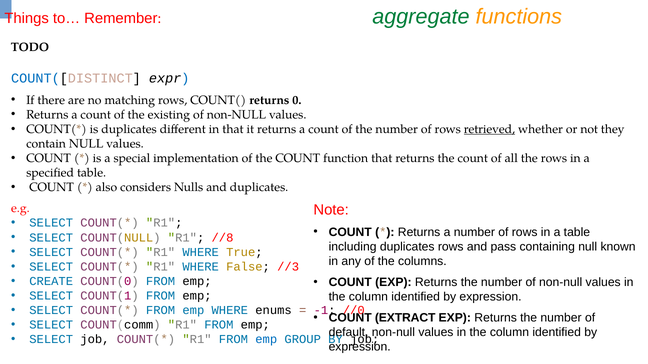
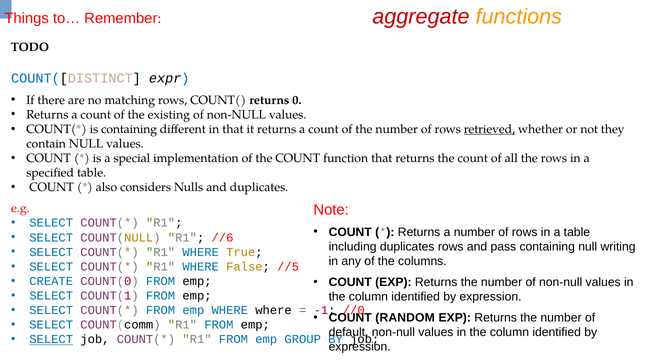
aggregate colour: green -> red
is duplicates: duplicates -> containing
//8: //8 -> //6
known: known -> writing
//3: //3 -> //5
WHERE enums: enums -> where
EXTRACT: EXTRACT -> RANDOM
SELECT at (51, 340) underline: none -> present
